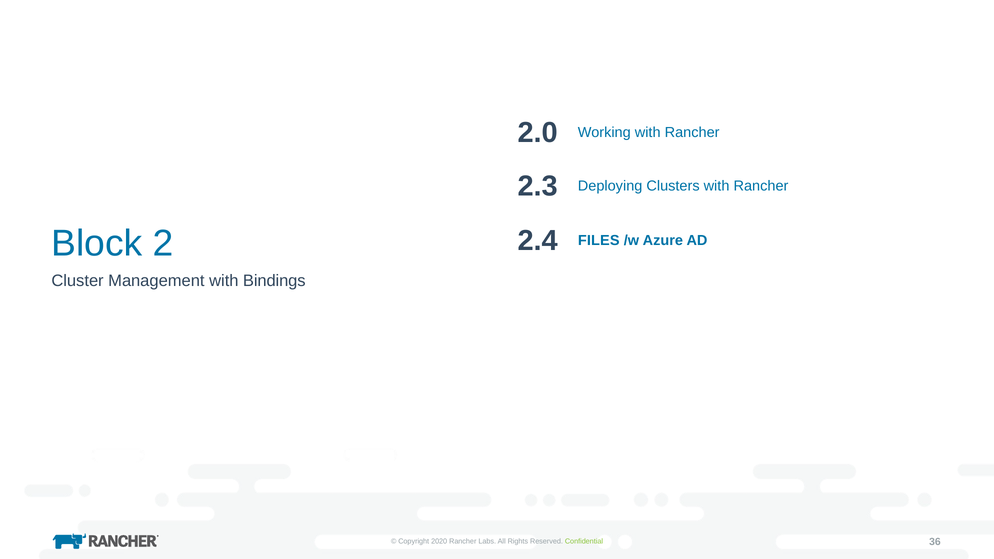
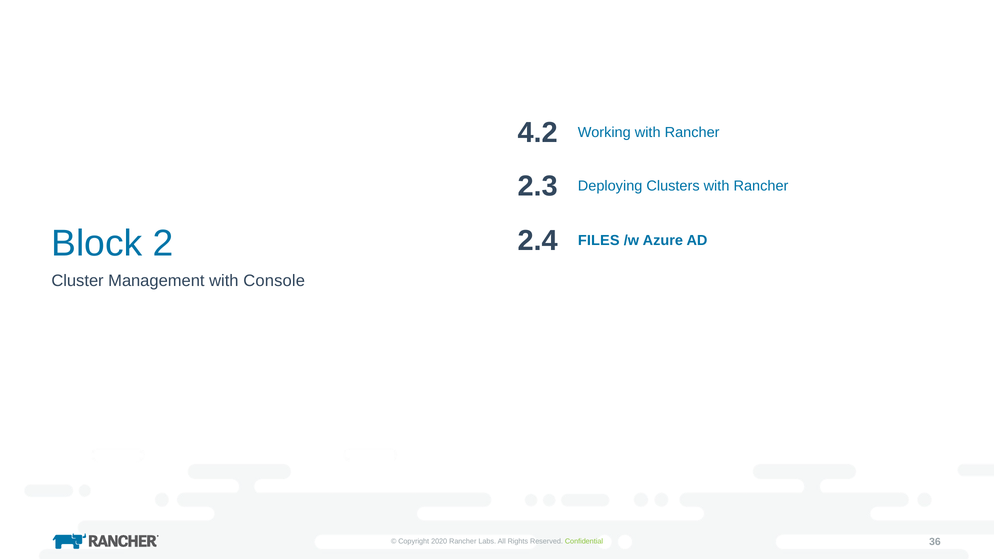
2.0: 2.0 -> 4.2
Bindings: Bindings -> Console
